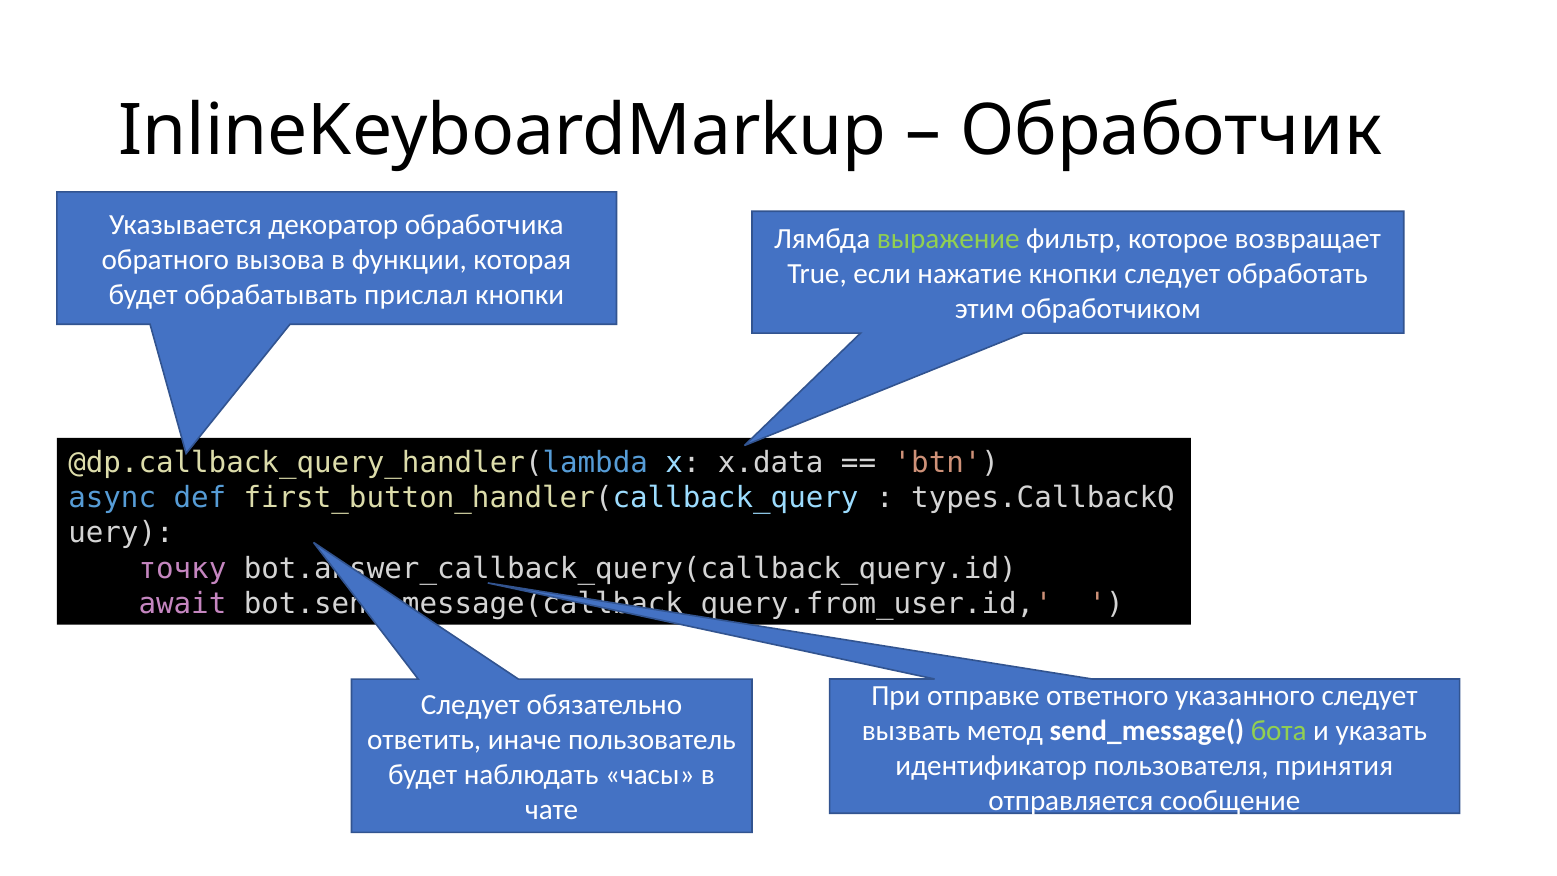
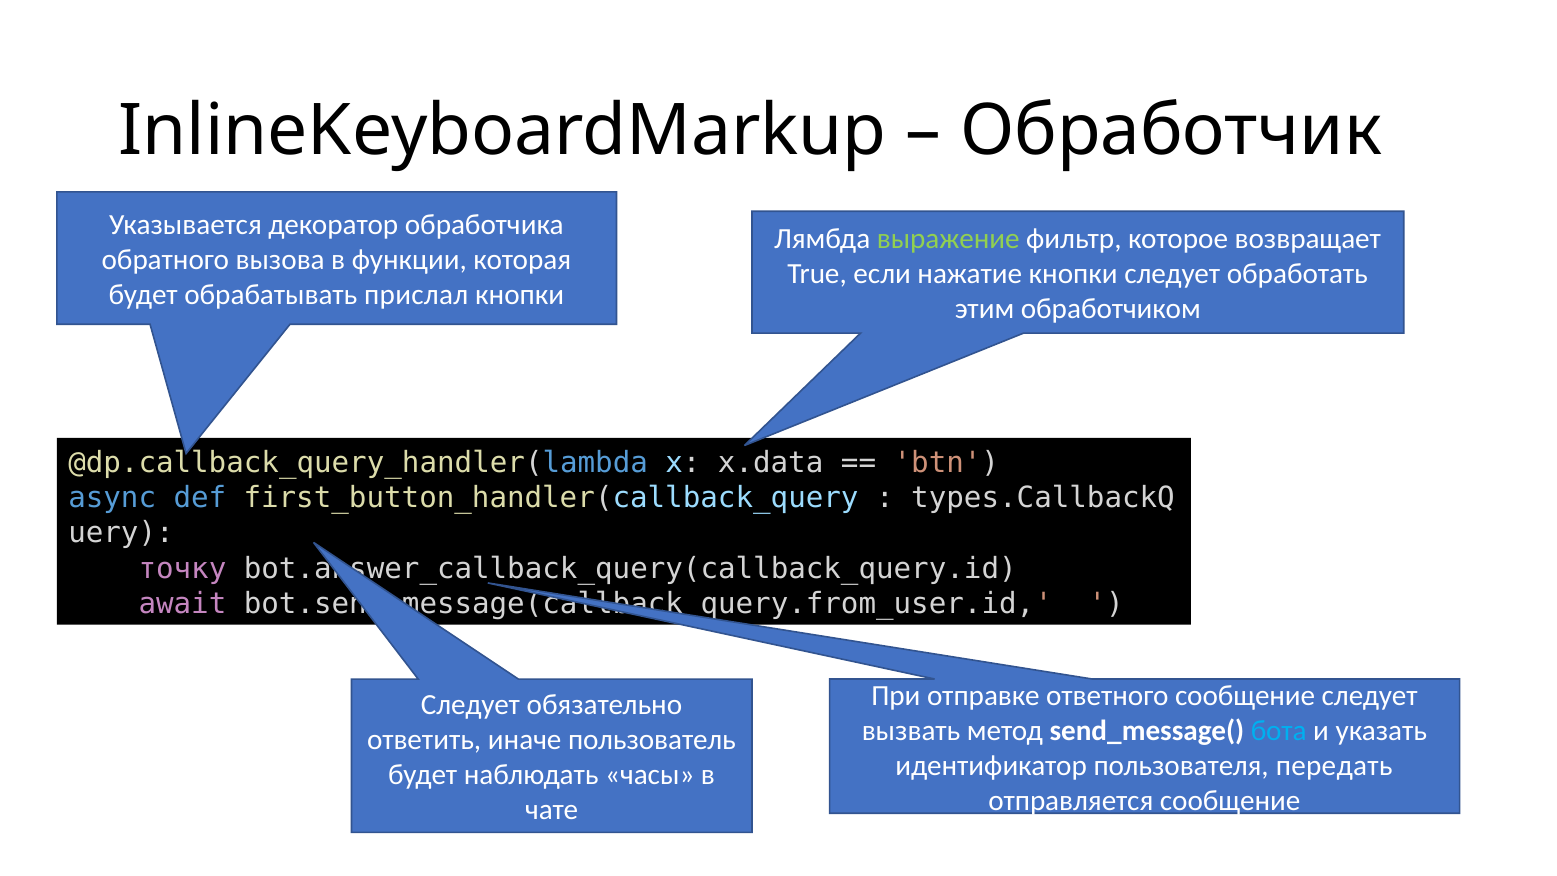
ответного указанного: указанного -> сообщение
бота colour: light green -> light blue
принятия: принятия -> передать
